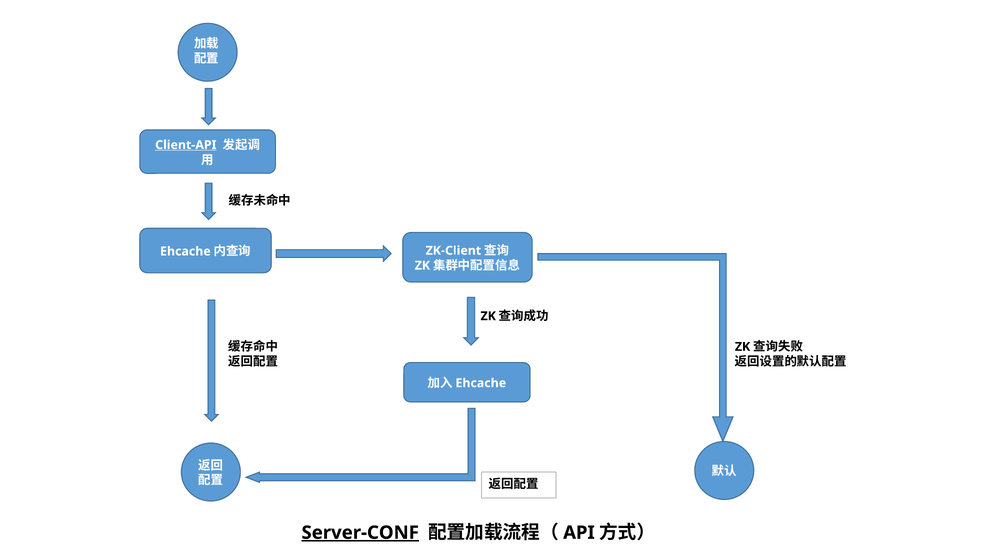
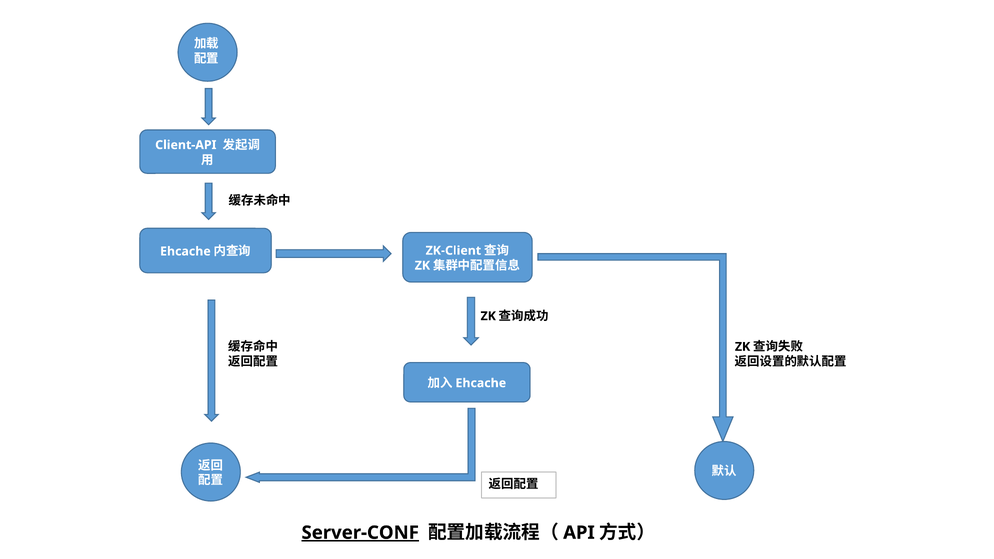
Client-API underline: present -> none
